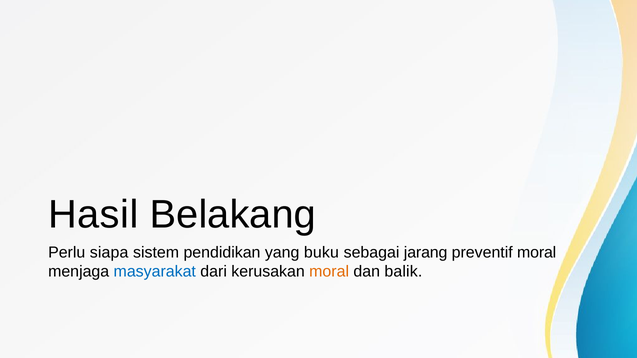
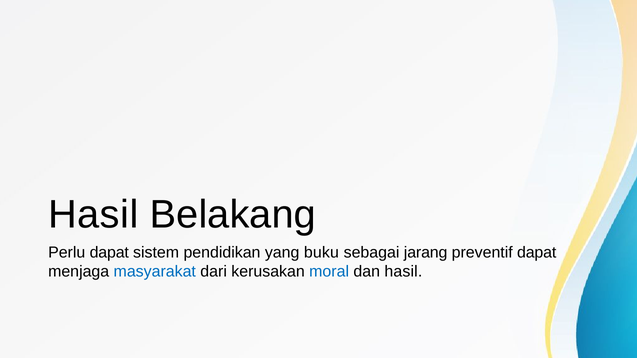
Perlu siapa: siapa -> dapat
preventif moral: moral -> dapat
moral at (329, 272) colour: orange -> blue
dan balik: balik -> hasil
